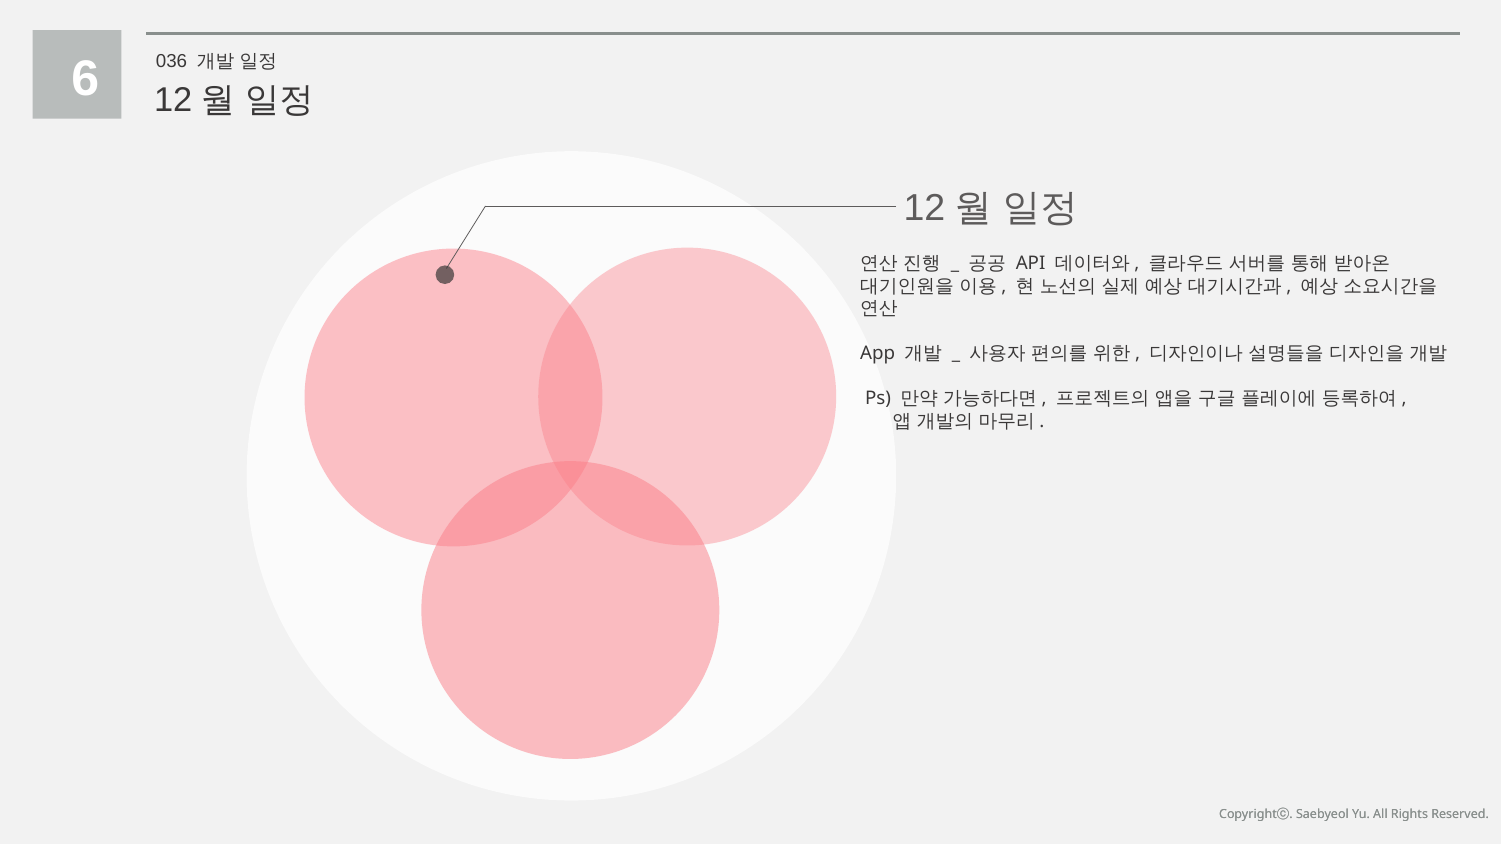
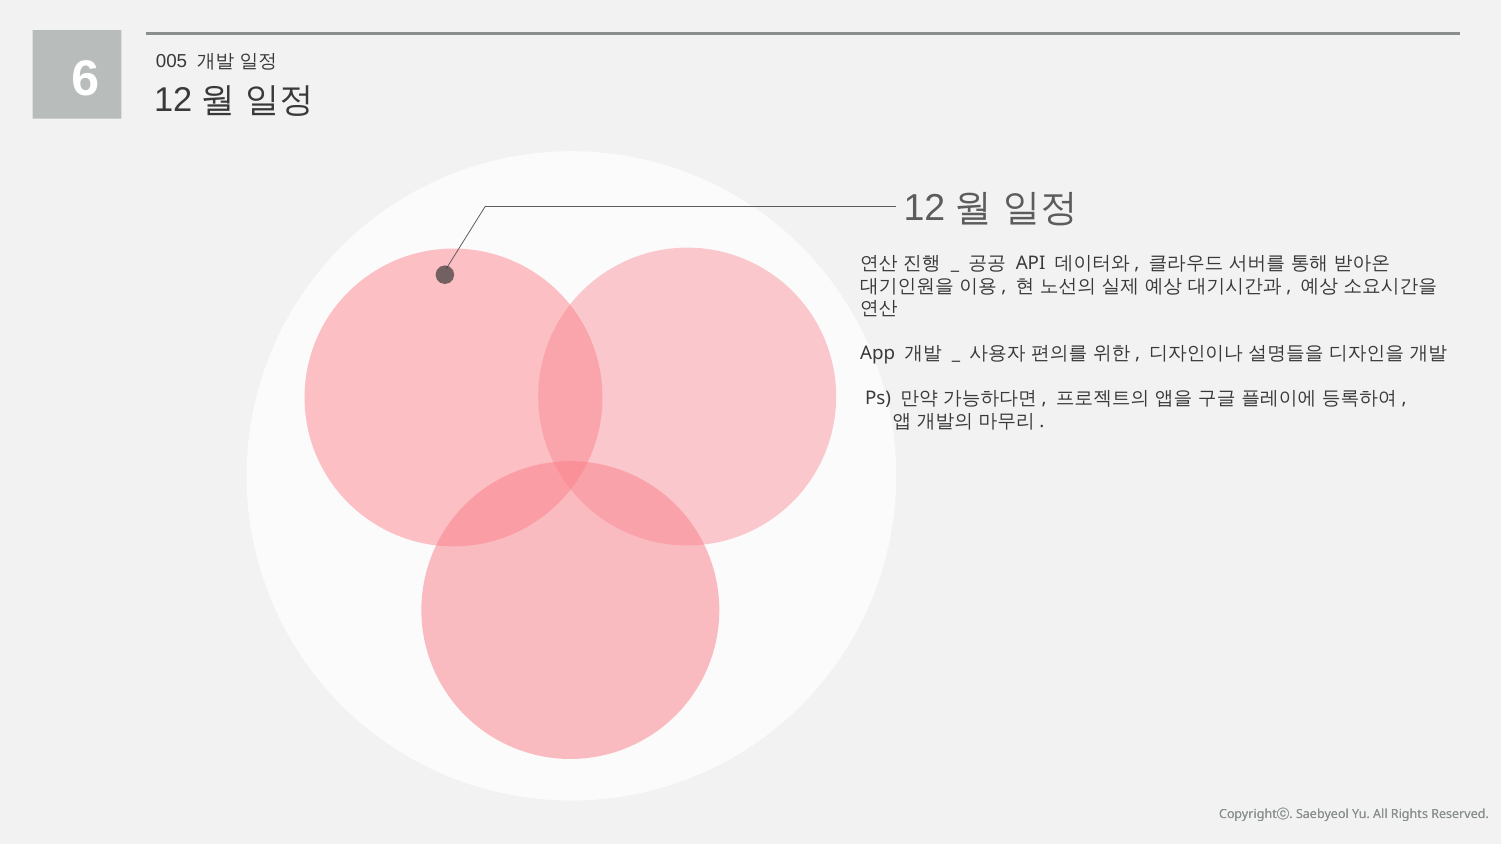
036: 036 -> 005
